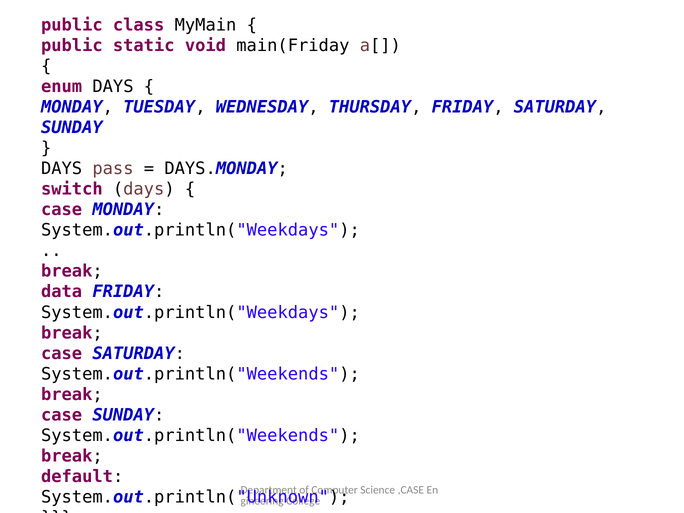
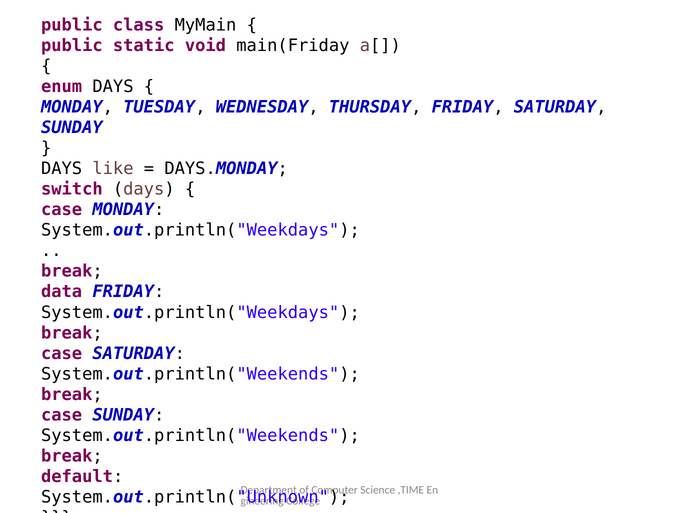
pass: pass -> like
,CASE: ,CASE -> ,TIME
